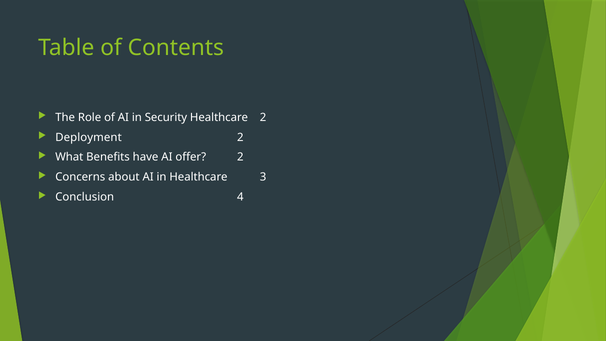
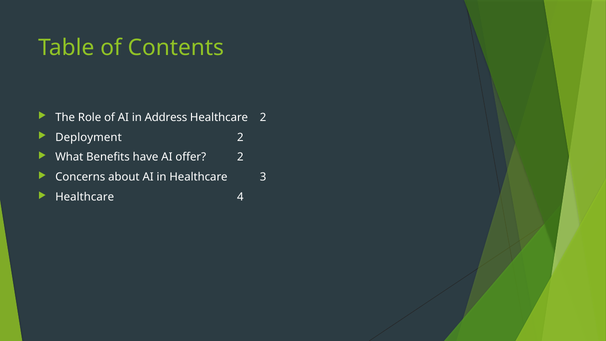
Security: Security -> Address
Conclusion at (85, 197): Conclusion -> Healthcare
